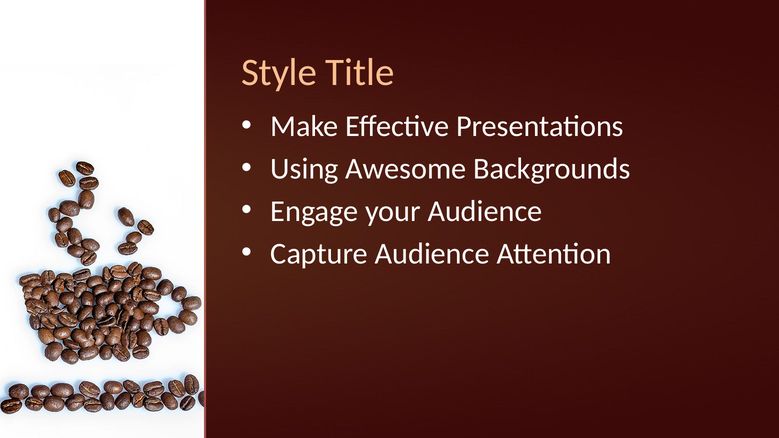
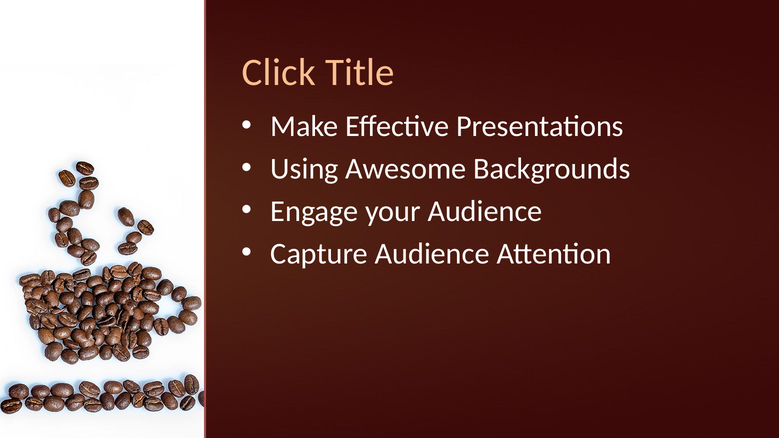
Style: Style -> Click
